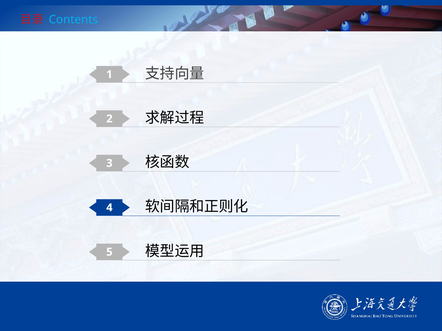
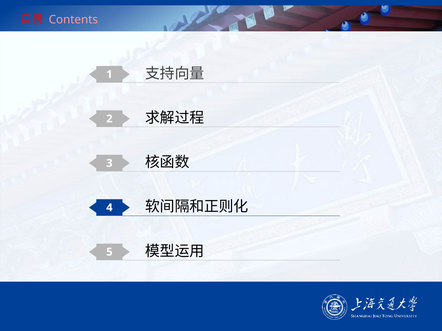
Contents colour: light blue -> pink
